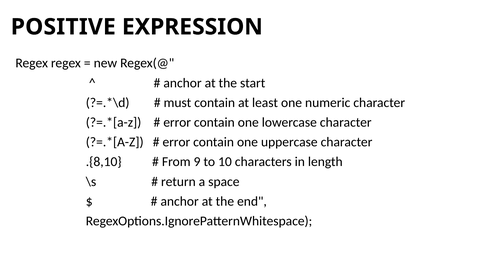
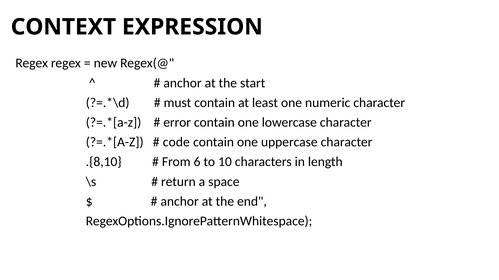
POSITIVE: POSITIVE -> CONTEXT
error at (176, 142): error -> code
9: 9 -> 6
